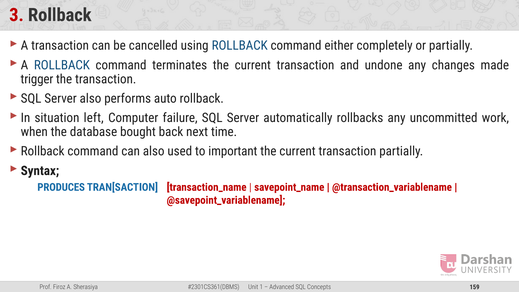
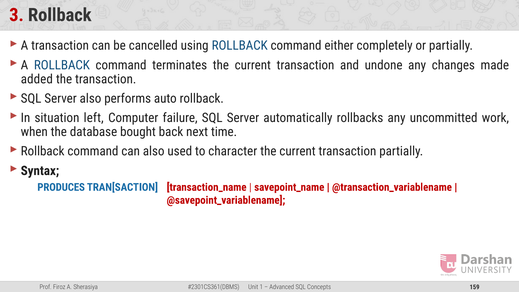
trigger: trigger -> added
important: important -> character
